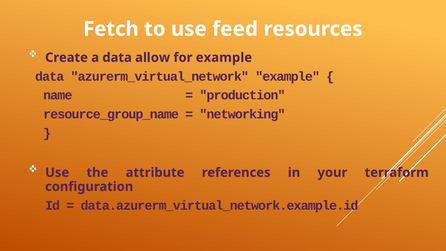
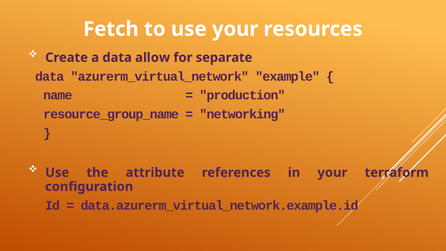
use feed: feed -> your
for example: example -> separate
